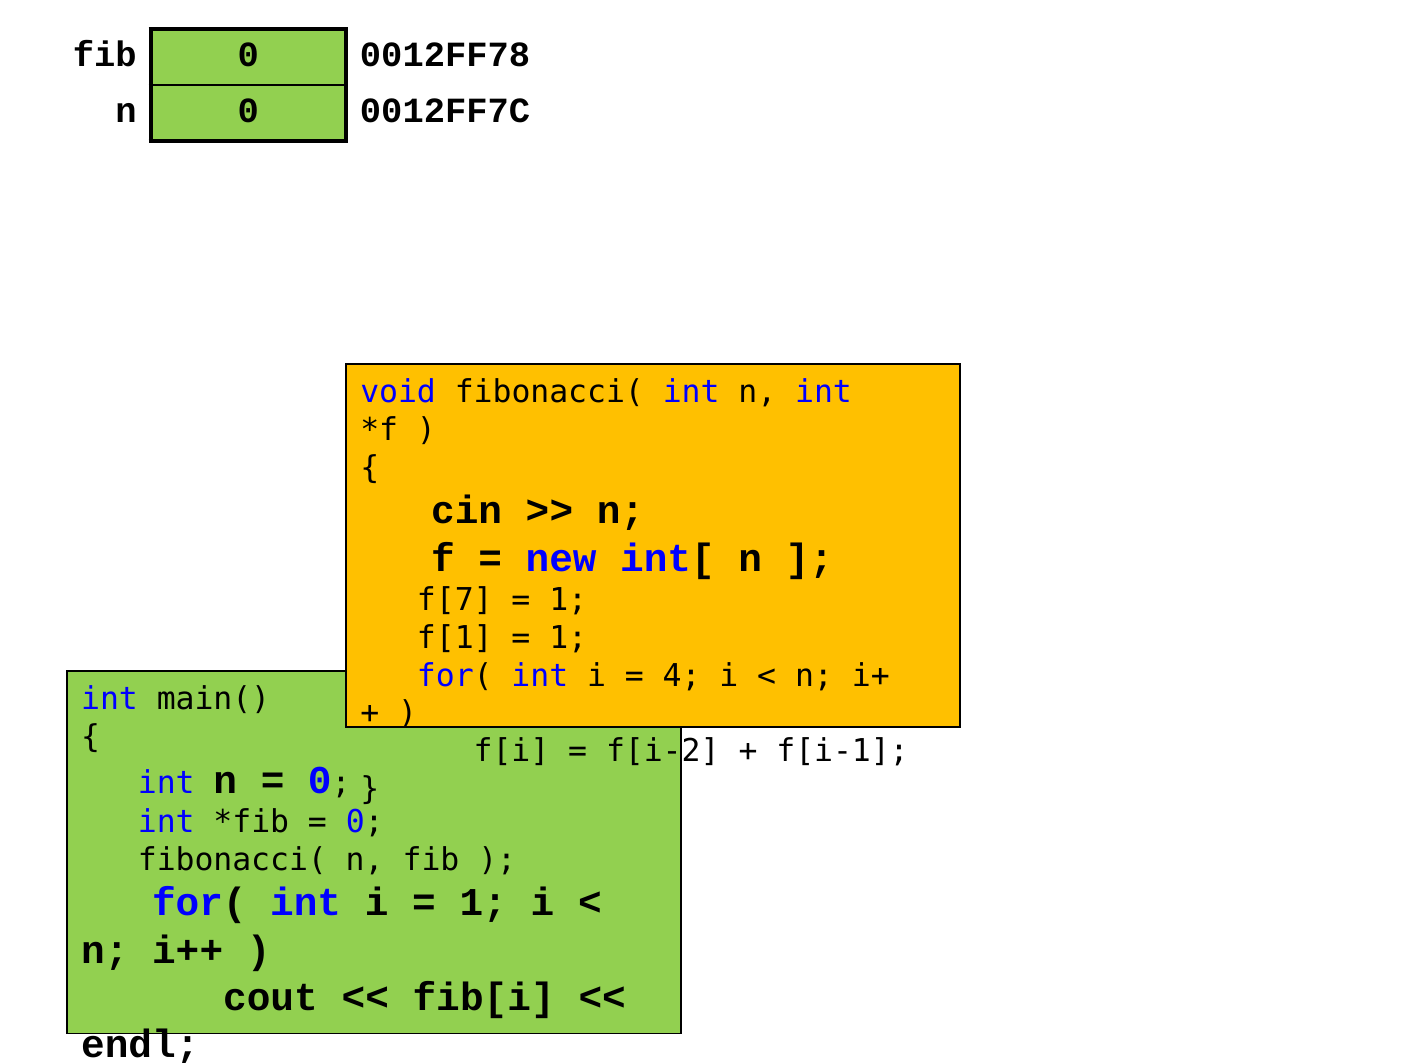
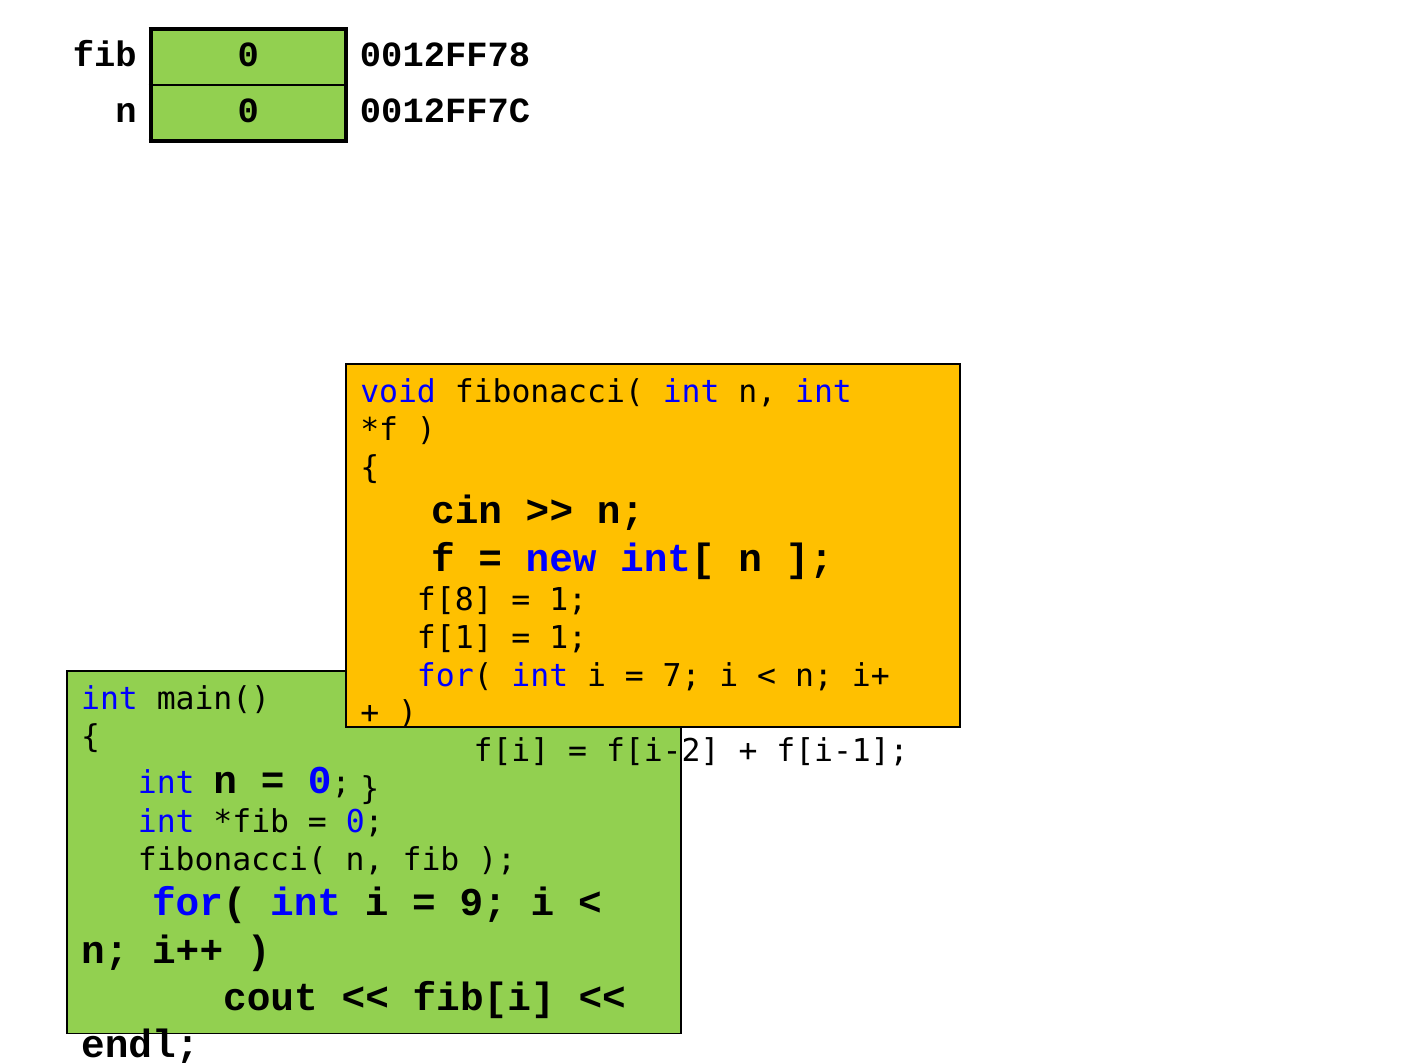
f[7: f[7 -> f[8
4: 4 -> 7
1 at (483, 903): 1 -> 9
